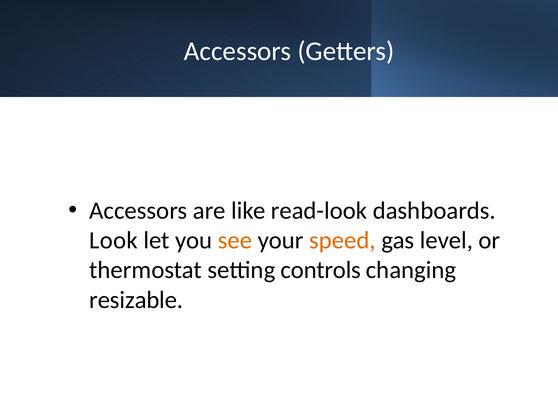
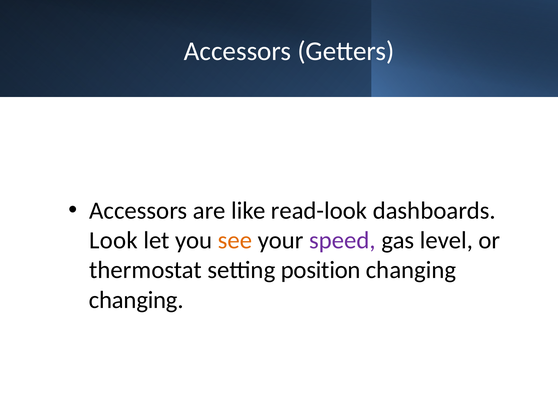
speed colour: orange -> purple
controls: controls -> position
resizable at (136, 300): resizable -> changing
